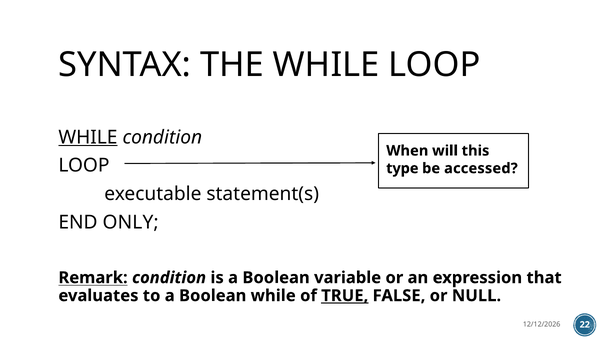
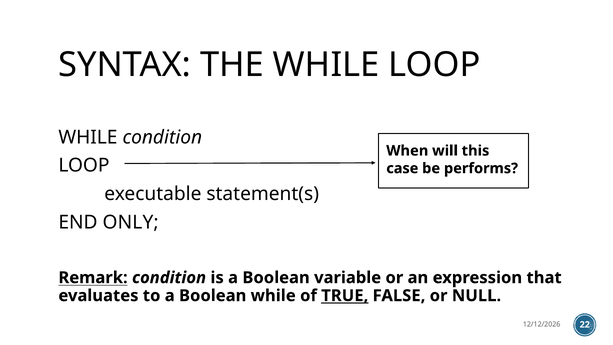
WHILE at (88, 137) underline: present -> none
type: type -> case
accessed: accessed -> performs
